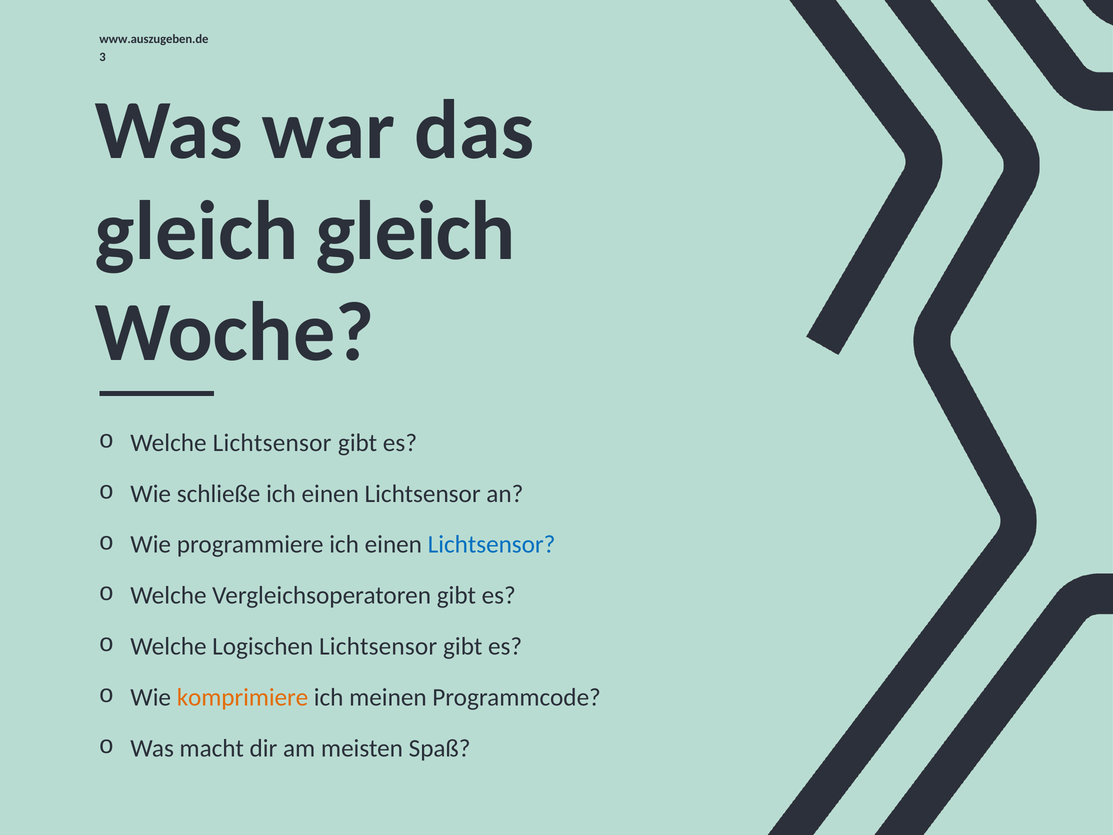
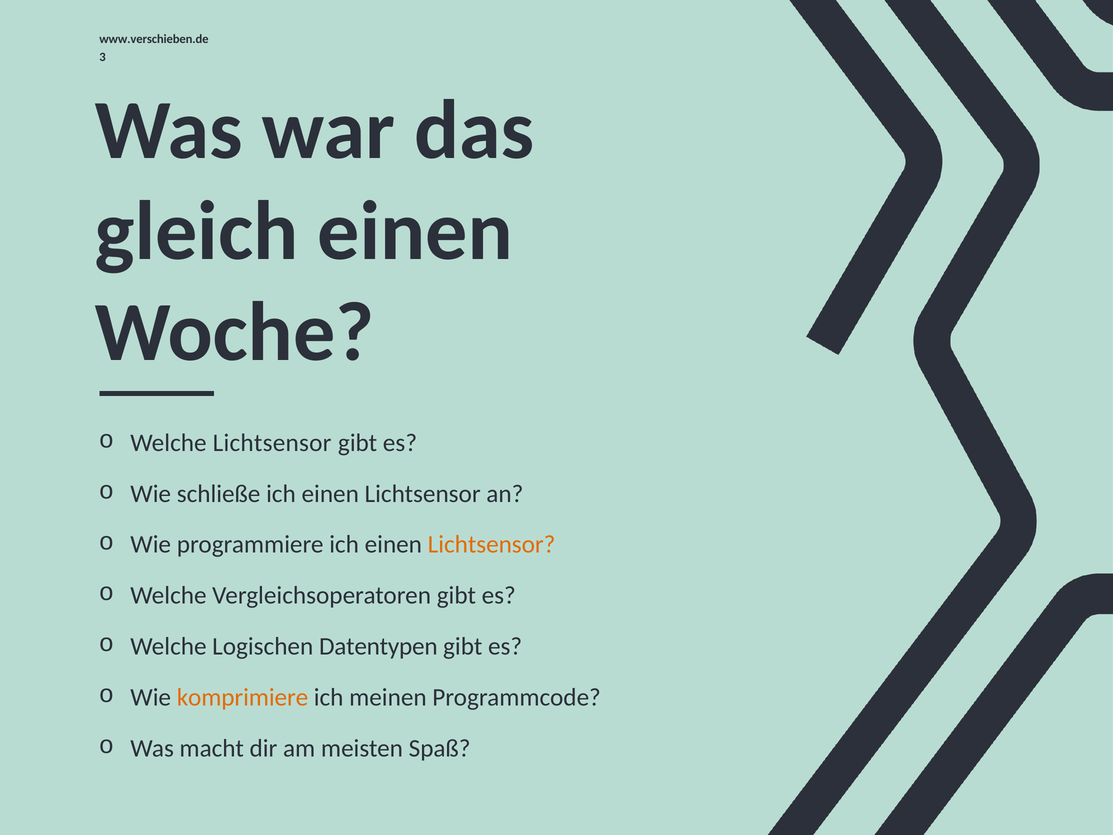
www.auszugeben.de: www.auszugeben.de -> www.verschieben.de
gleich gleich: gleich -> einen
Lichtsensor at (492, 544) colour: blue -> orange
Logischen Lichtsensor: Lichtsensor -> Datentypen
